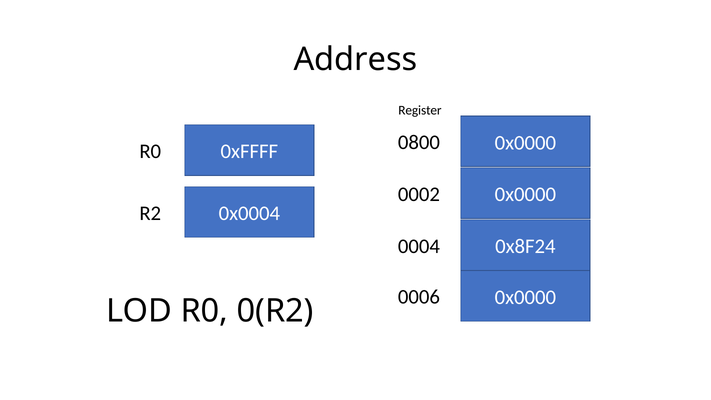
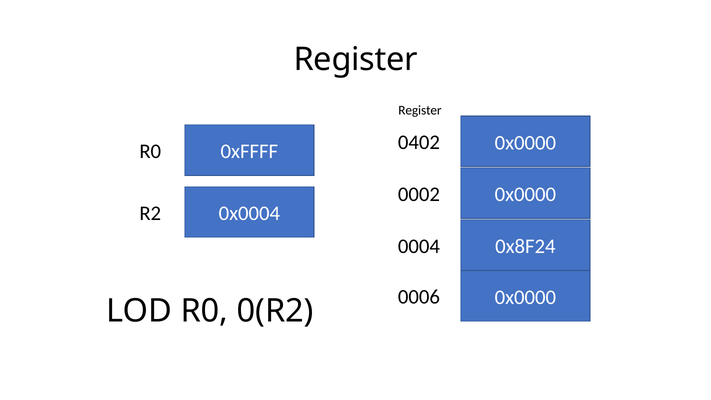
Address at (355, 60): Address -> Register
0800: 0800 -> 0402
